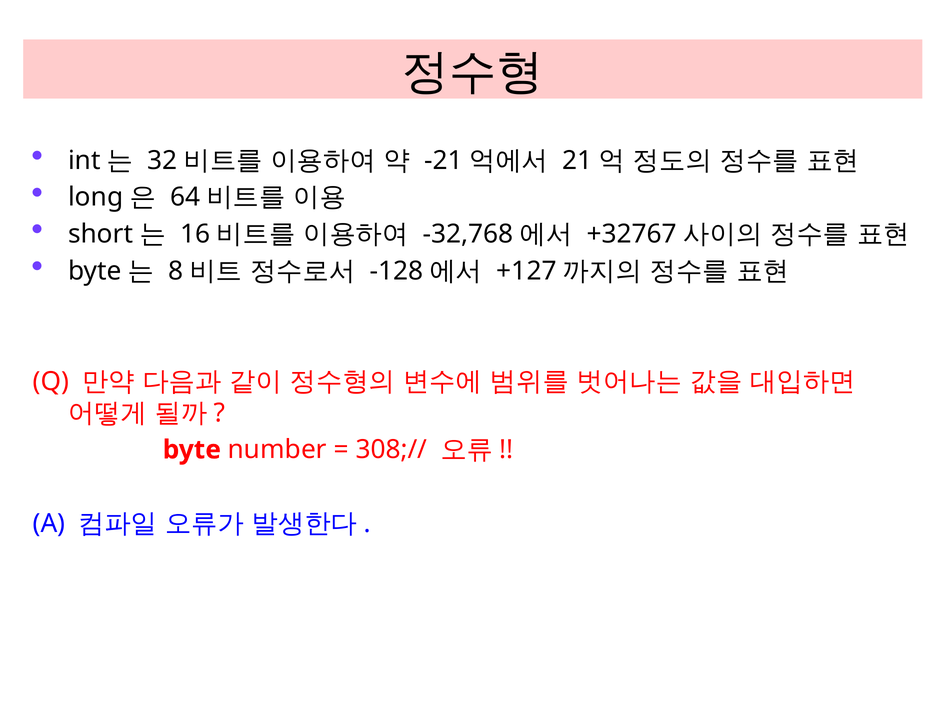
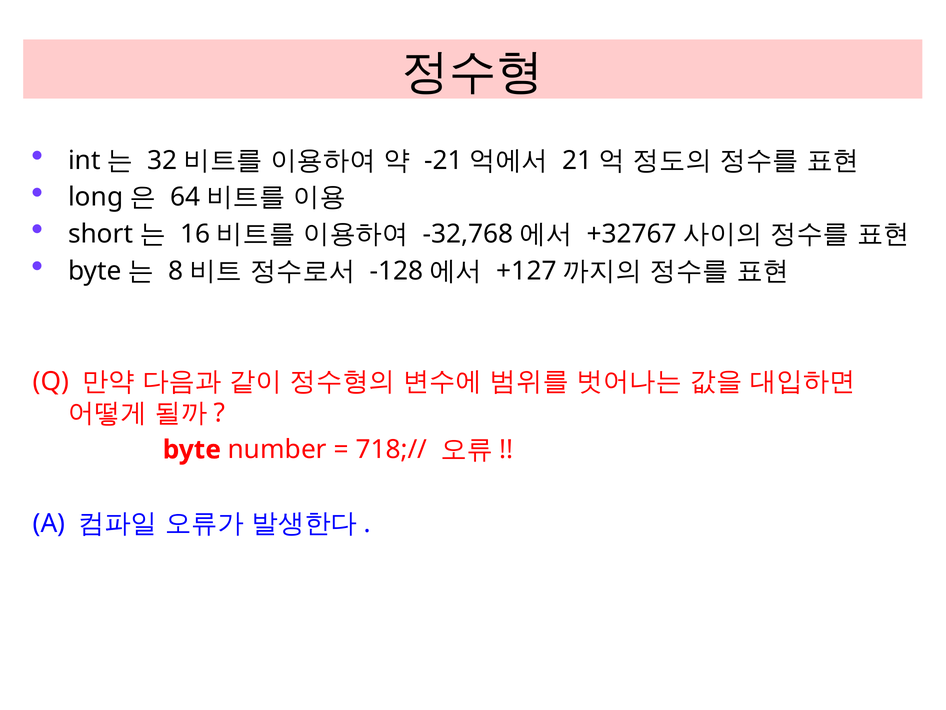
308;//: 308;// -> 718;//
